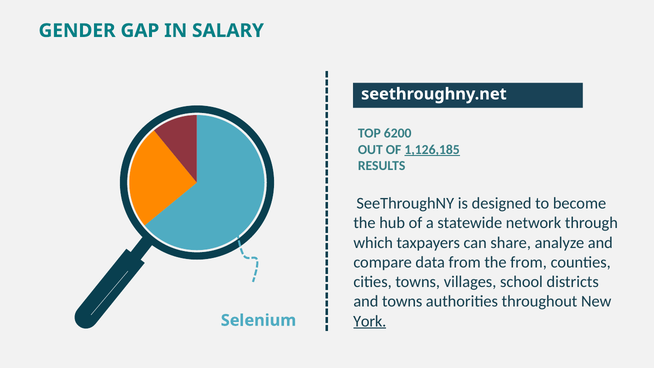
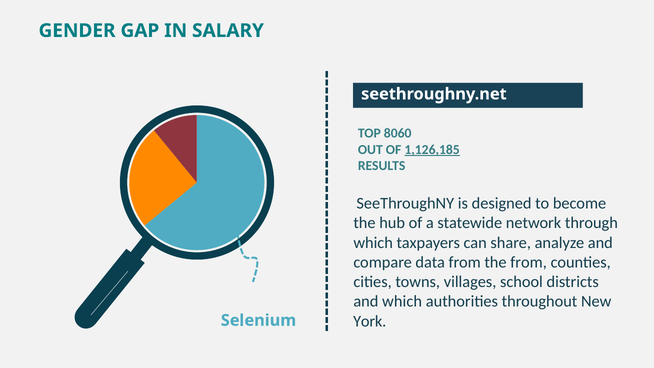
6200: 6200 -> 8060
and towns: towns -> which
York underline: present -> none
